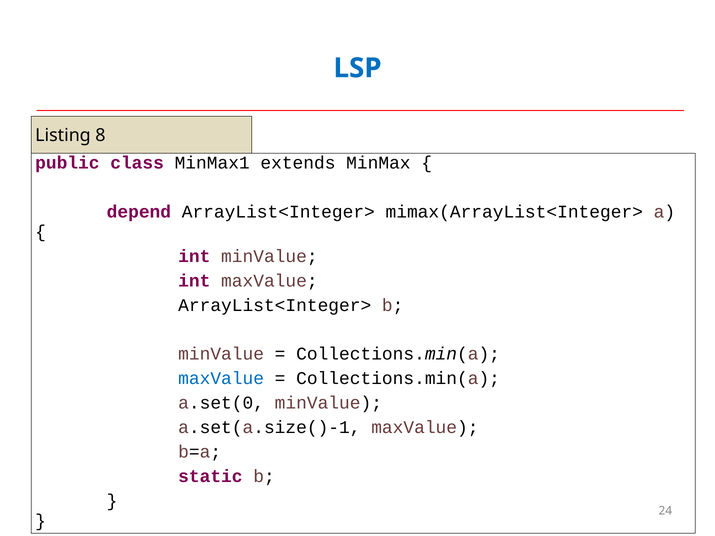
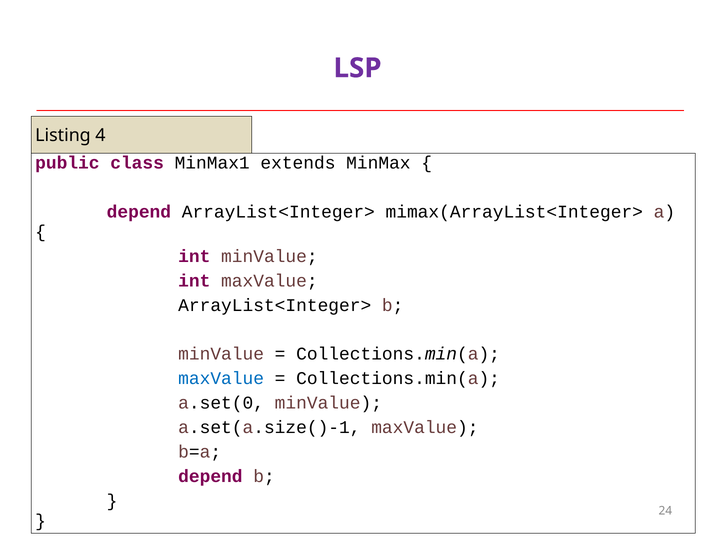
LSP colour: blue -> purple
8: 8 -> 4
static at (210, 476): static -> depend
